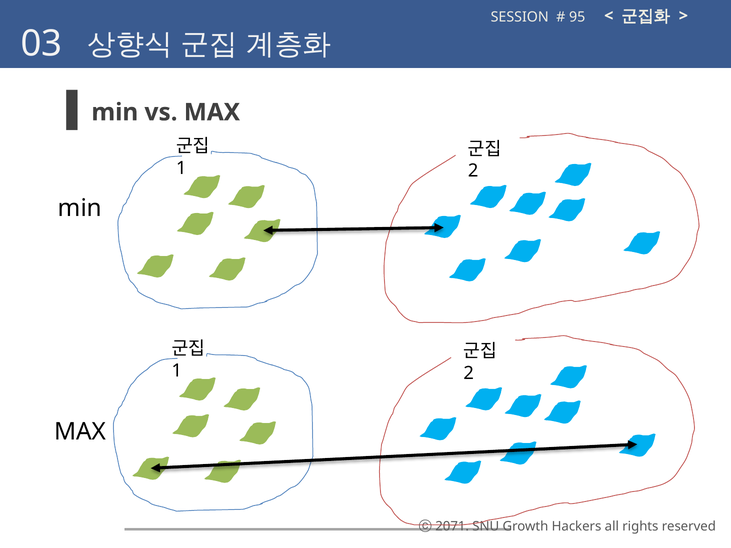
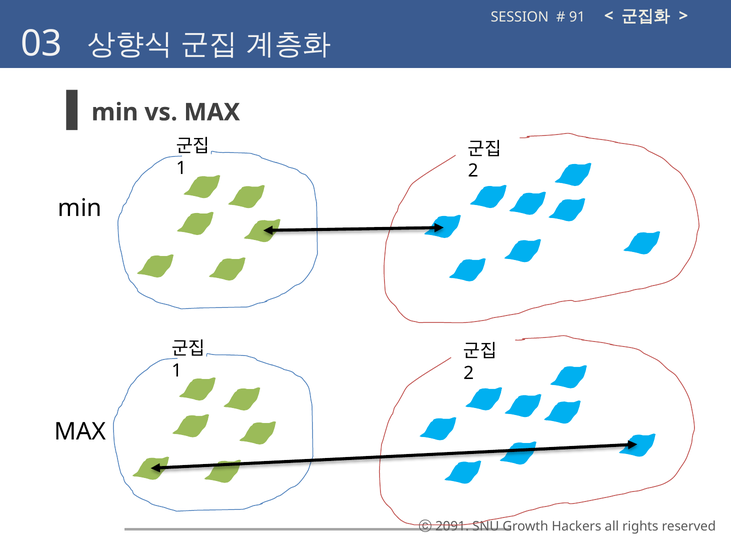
95: 95 -> 91
2071: 2071 -> 2091
